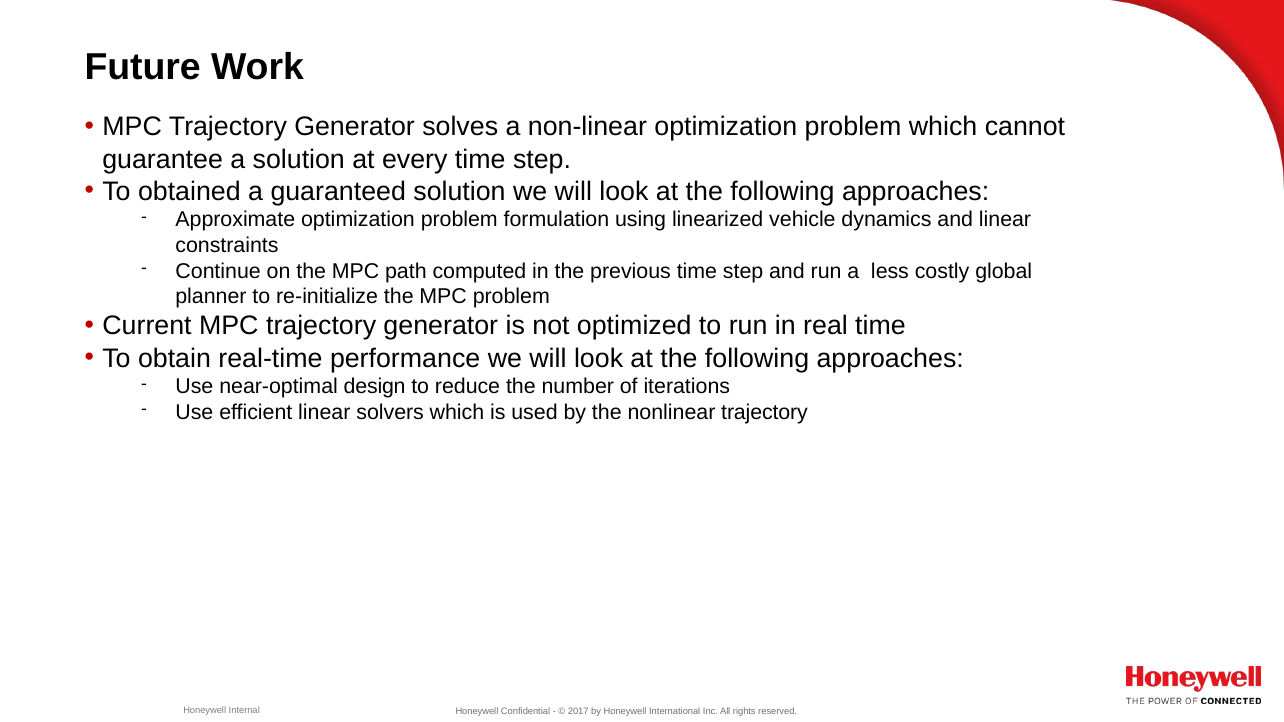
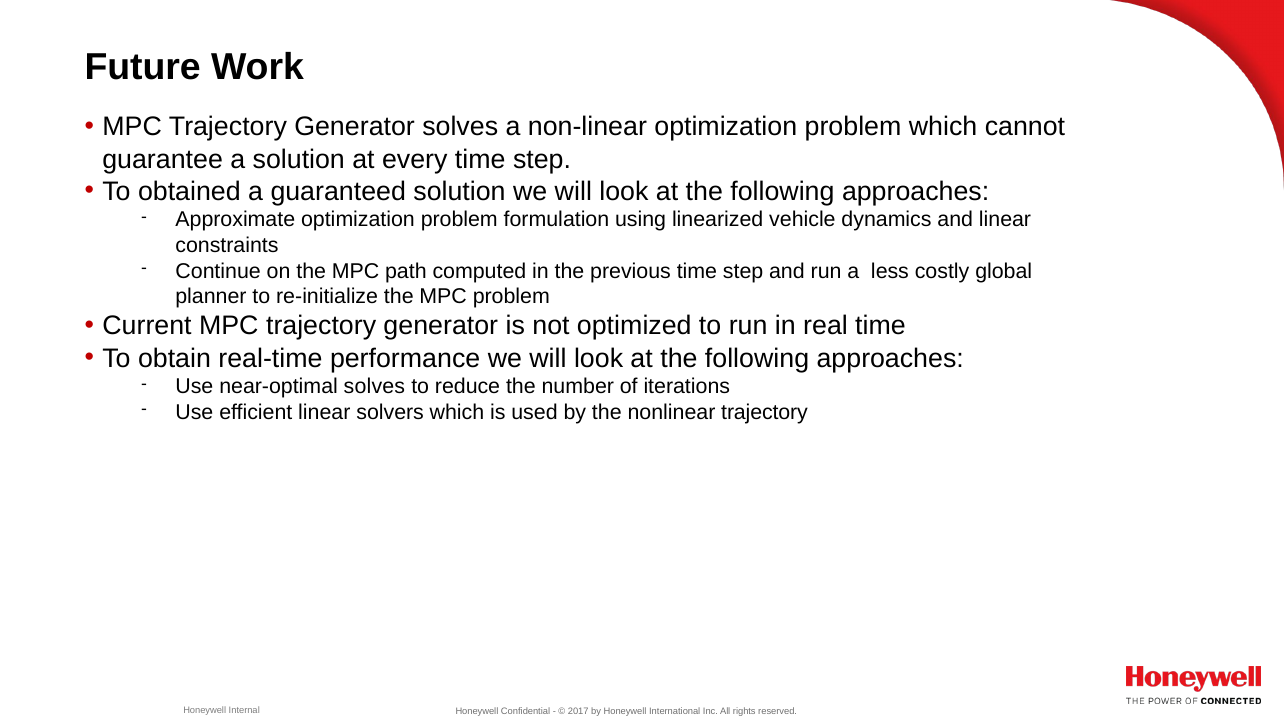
near-optimal design: design -> solves
